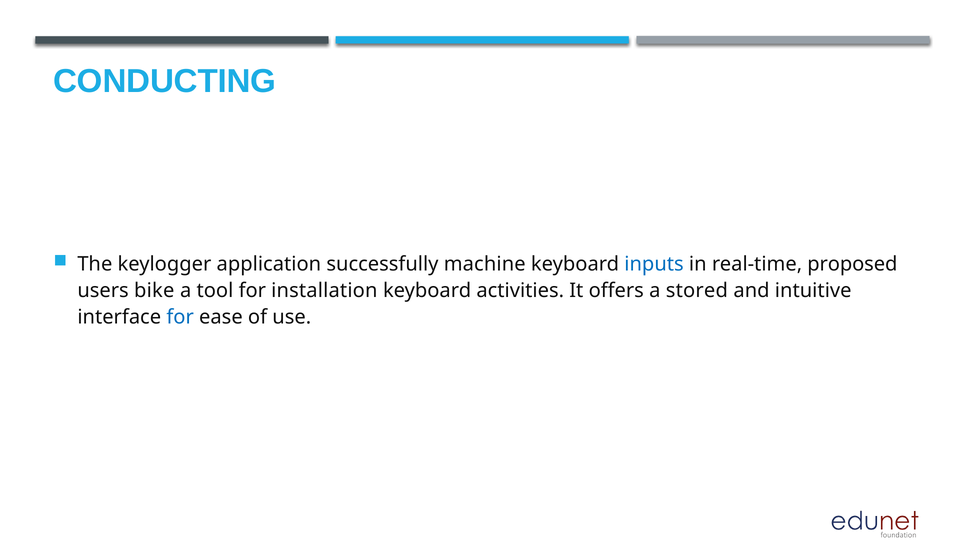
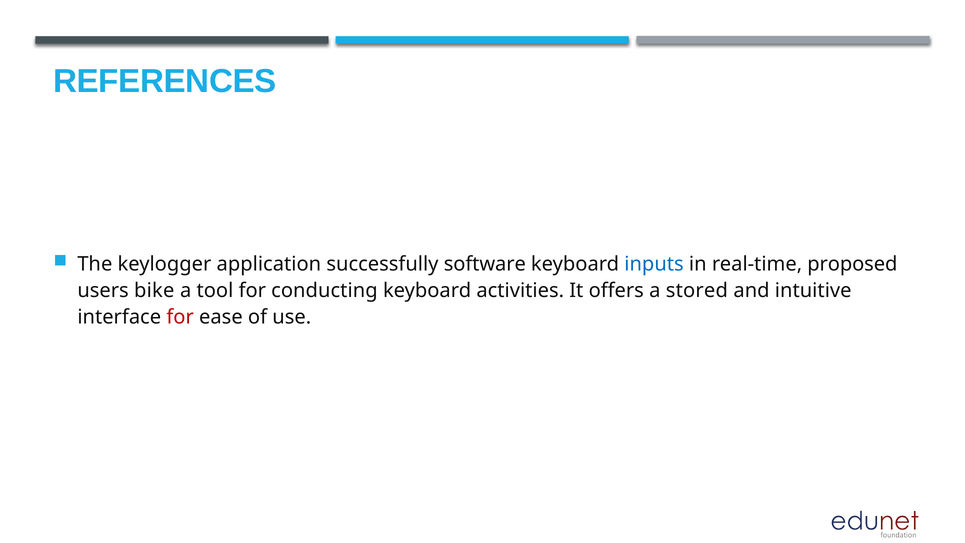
CONDUCTING: CONDUCTING -> REFERENCES
machine: machine -> software
installation: installation -> conducting
for at (180, 317) colour: blue -> red
